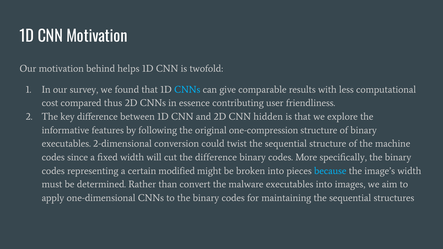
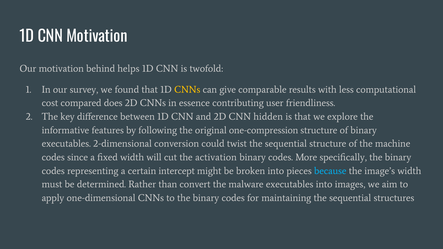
CNNs at (187, 90) colour: light blue -> yellow
thus: thus -> does
the difference: difference -> activation
modified: modified -> intercept
